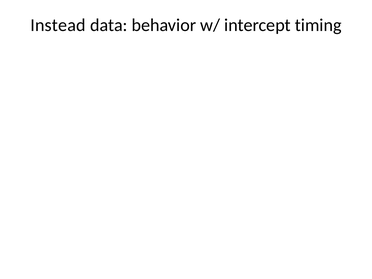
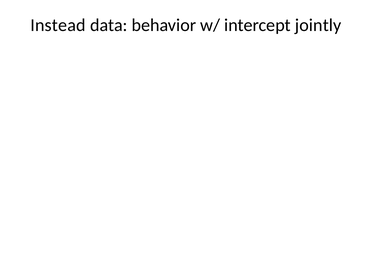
timing: timing -> jointly
